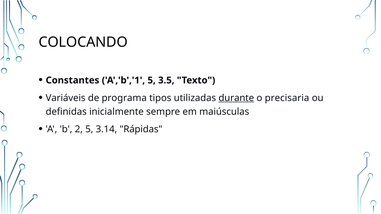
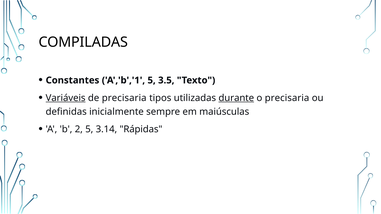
COLOCANDO: COLOCANDO -> COMPILADAS
Variáveis underline: none -> present
de programa: programa -> precisaria
